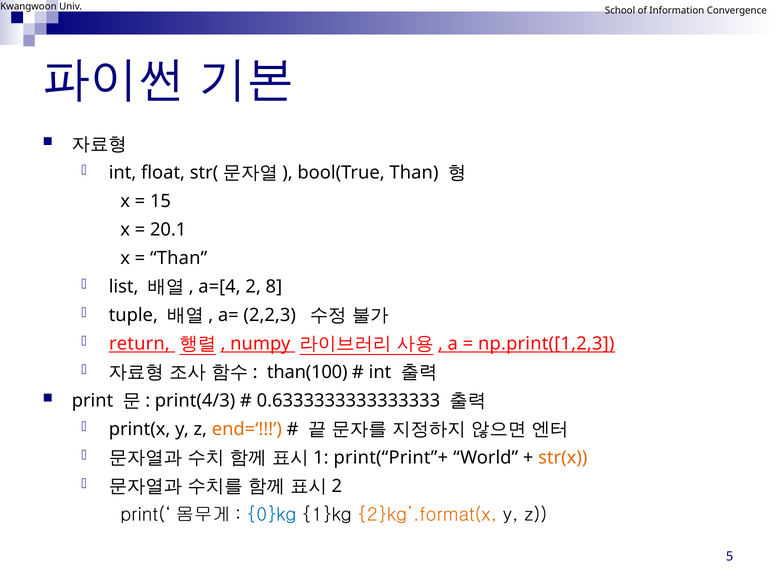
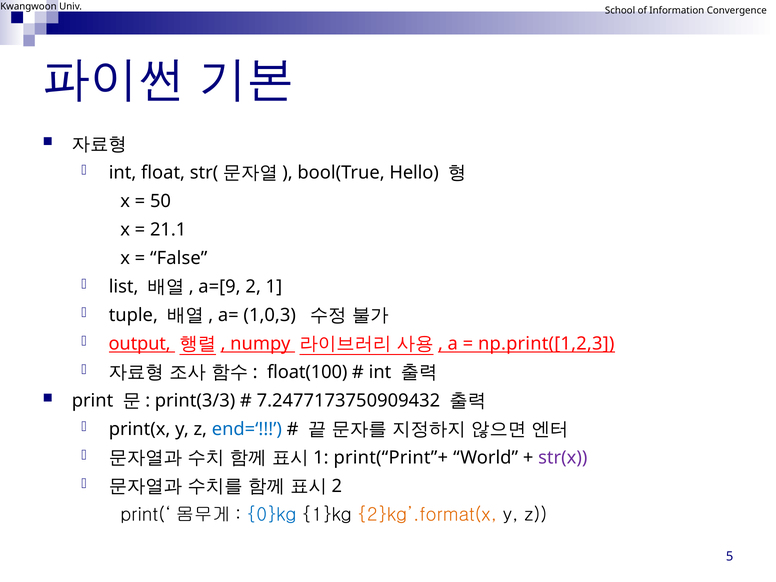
bool(True Than: Than -> Hello
15: 15 -> 50
20.1: 20.1 -> 21.1
Than at (179, 258): Than -> False
a=[4: a=[4 -> a=[9
8: 8 -> 1
2,2,3: 2,2,3 -> 1,0,3
return: return -> output
than(100: than(100 -> float(100
print(4/3: print(4/3 -> print(3/3
0.6333333333333333: 0.6333333333333333 -> 7.2477173750909432
end=‘ colour: orange -> blue
str(x colour: orange -> purple
